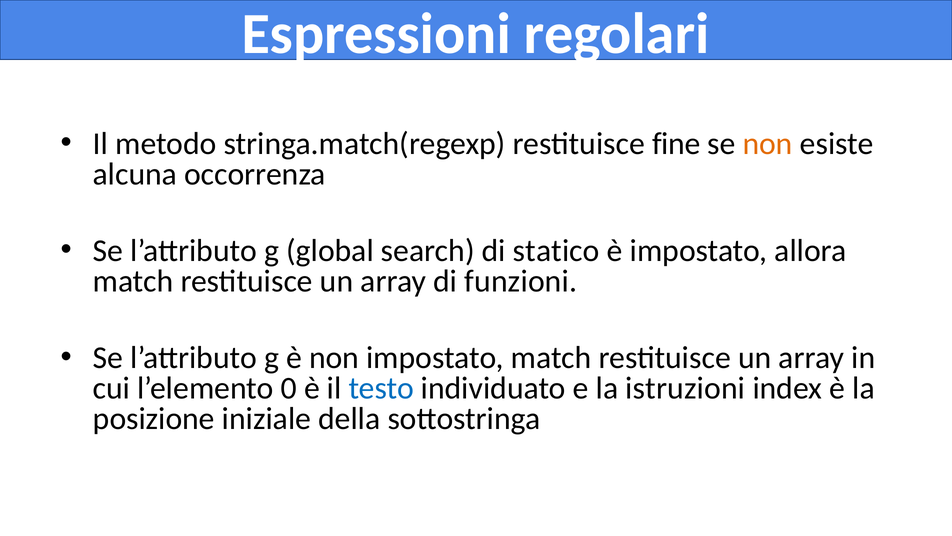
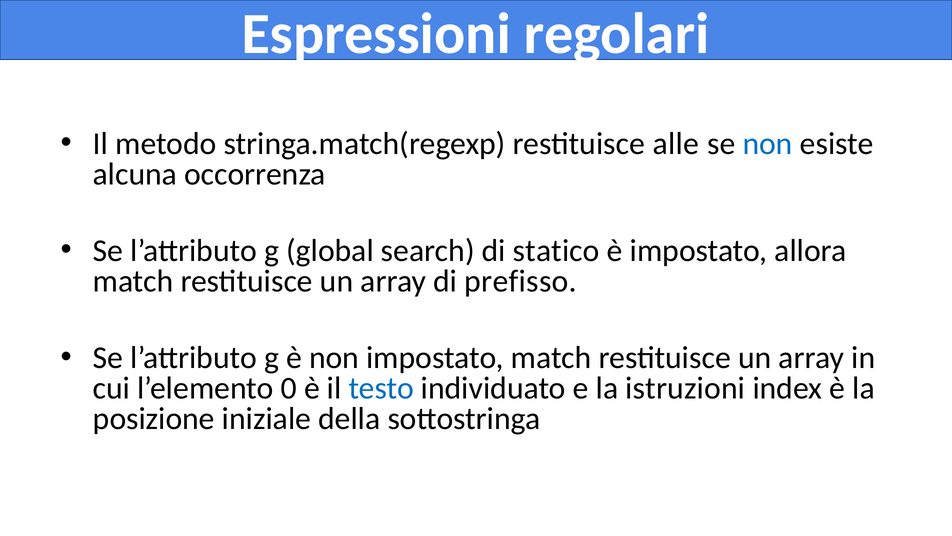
fine: fine -> alle
non at (768, 144) colour: orange -> blue
funzioni: funzioni -> prefisso
